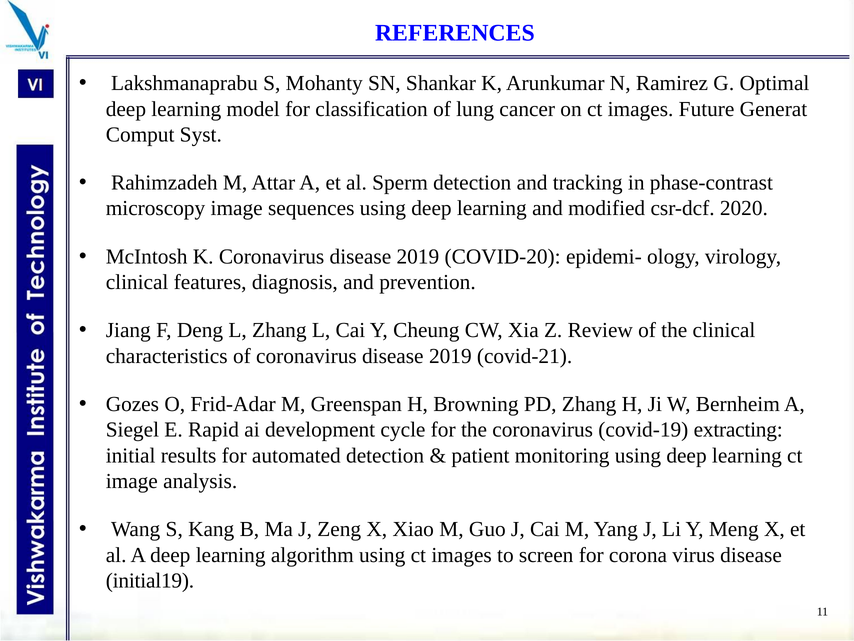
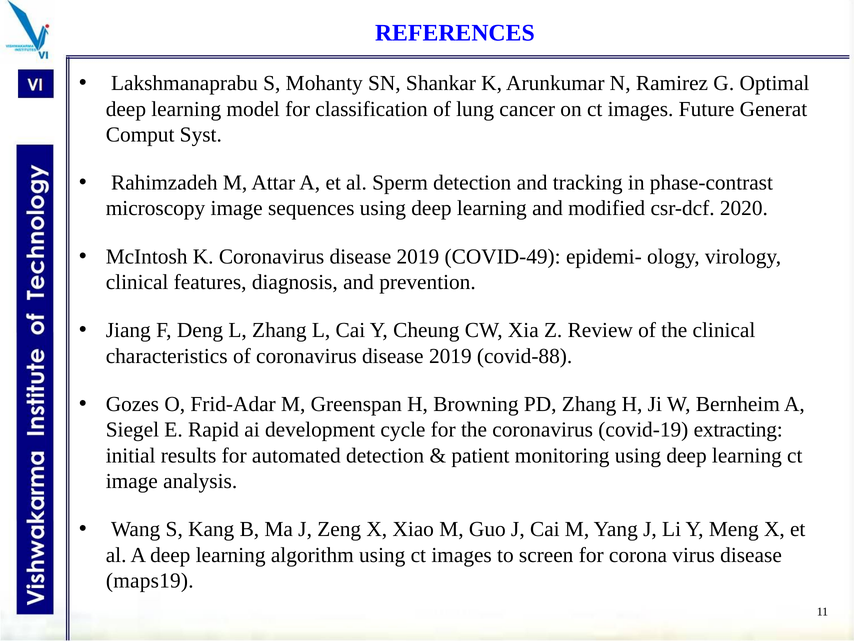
COVID-20: COVID-20 -> COVID-49
covid-21: covid-21 -> covid-88
initial19: initial19 -> maps19
